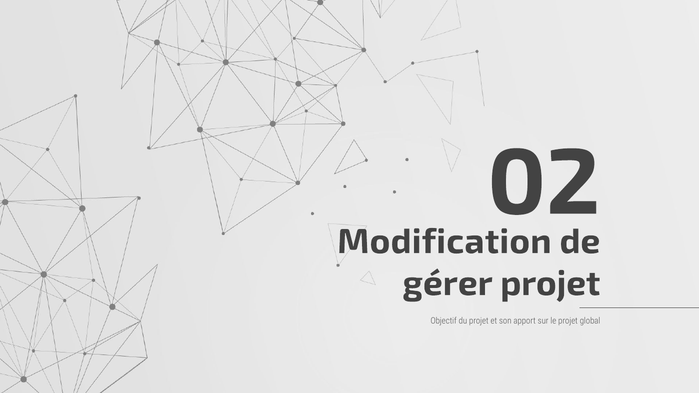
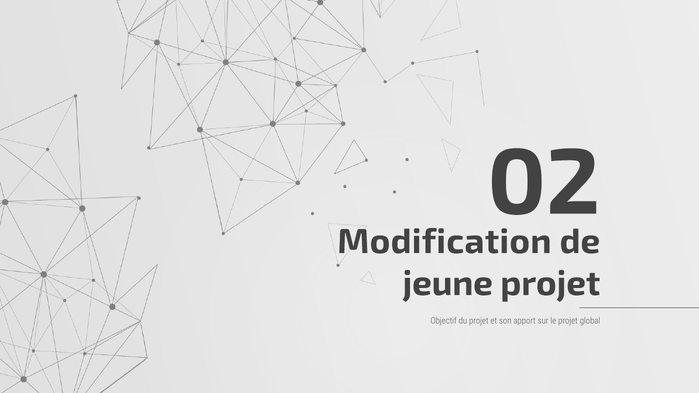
gérer: gérer -> jeune
